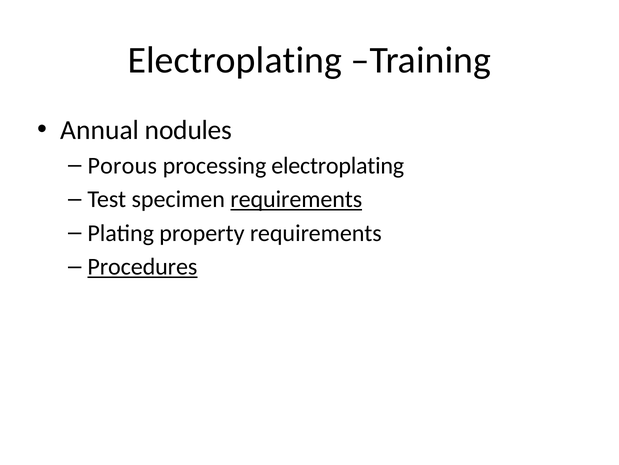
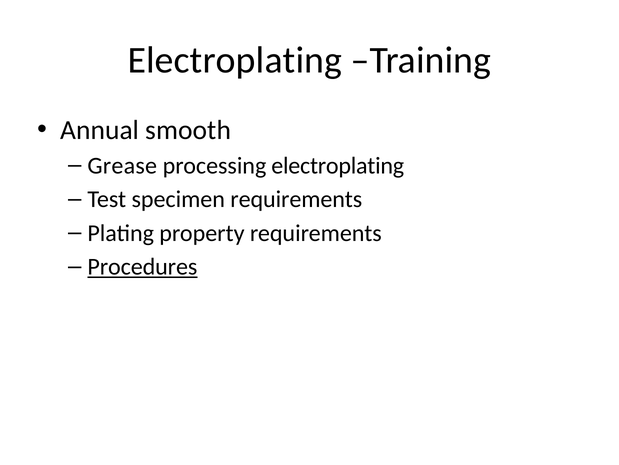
nodules: nodules -> smooth
Porous: Porous -> Grease
requirements at (296, 199) underline: present -> none
